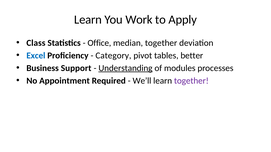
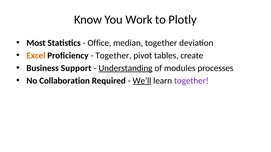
Learn at (88, 20): Learn -> Know
Apply: Apply -> Plotly
Class: Class -> Most
Excel colour: blue -> orange
Category at (113, 56): Category -> Together
better: better -> create
Appointment: Appointment -> Collaboration
We’ll underline: none -> present
